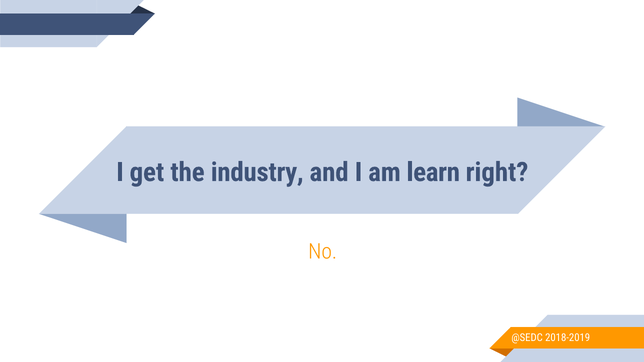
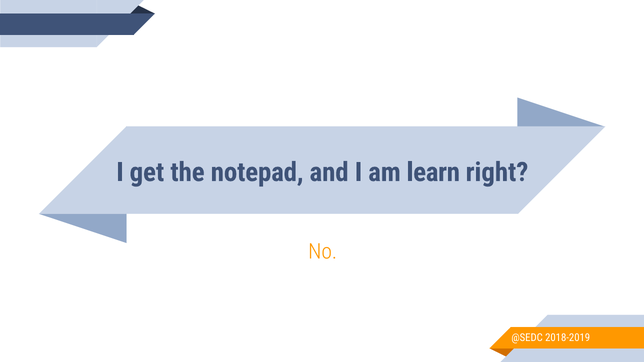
industry: industry -> notepad
